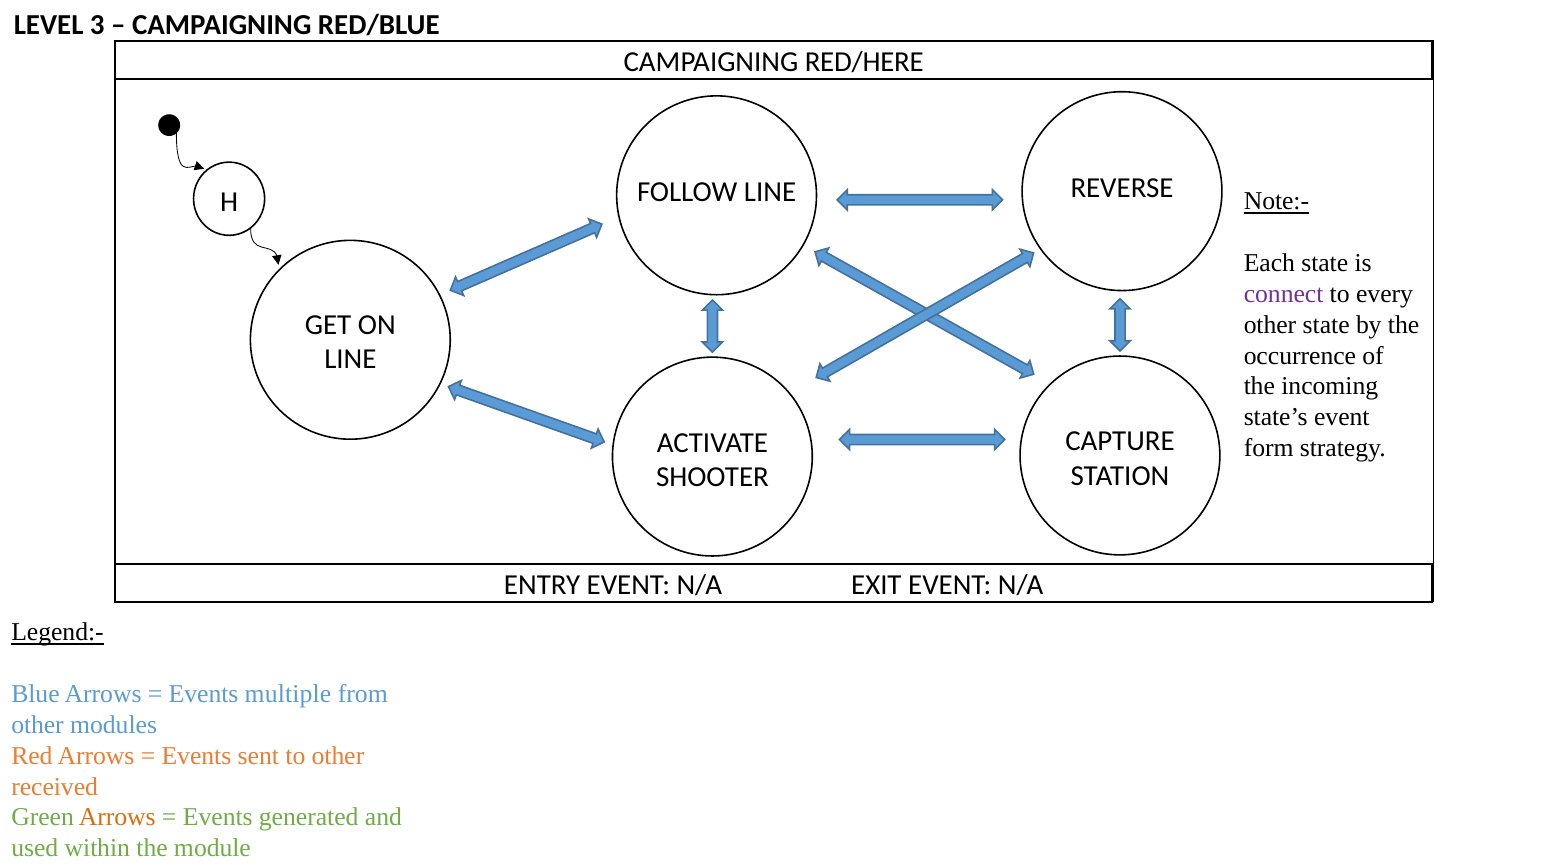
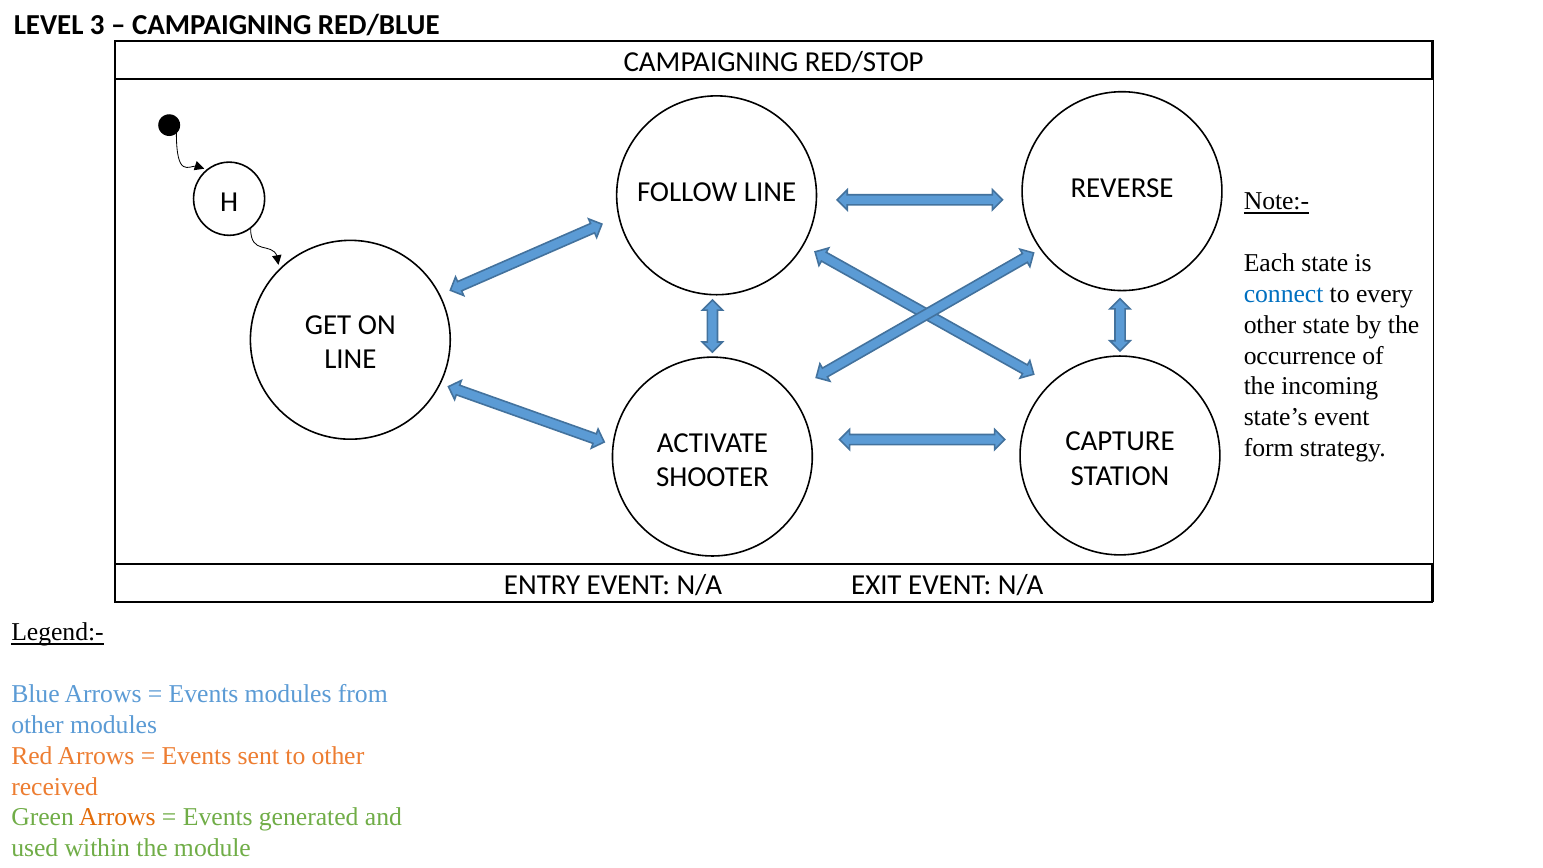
RED/HERE: RED/HERE -> RED/STOP
connect colour: purple -> blue
Events multiple: multiple -> modules
